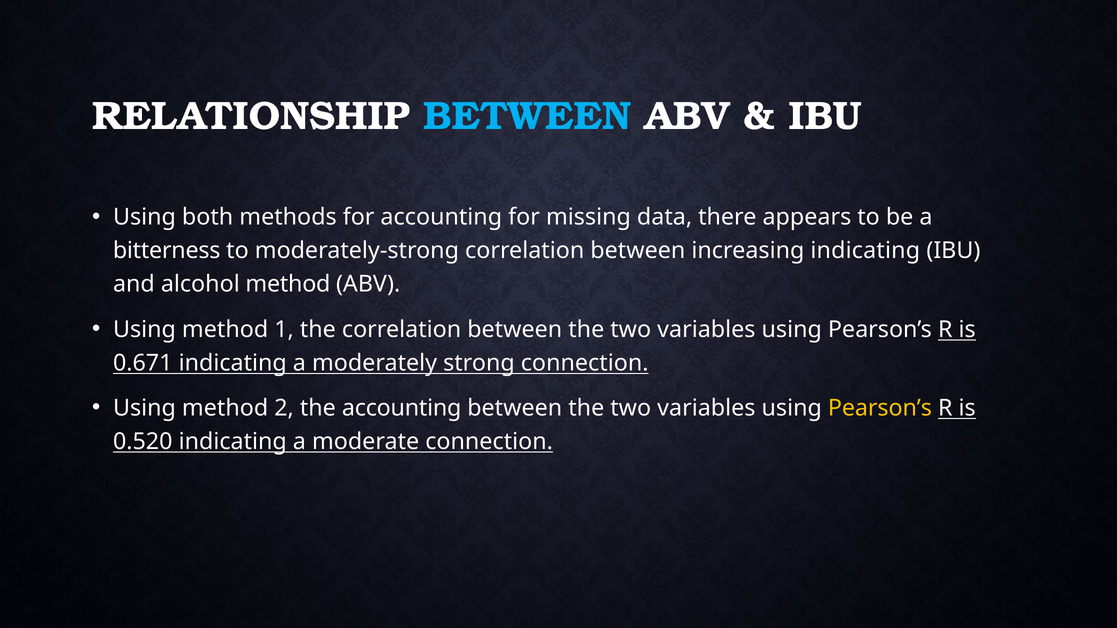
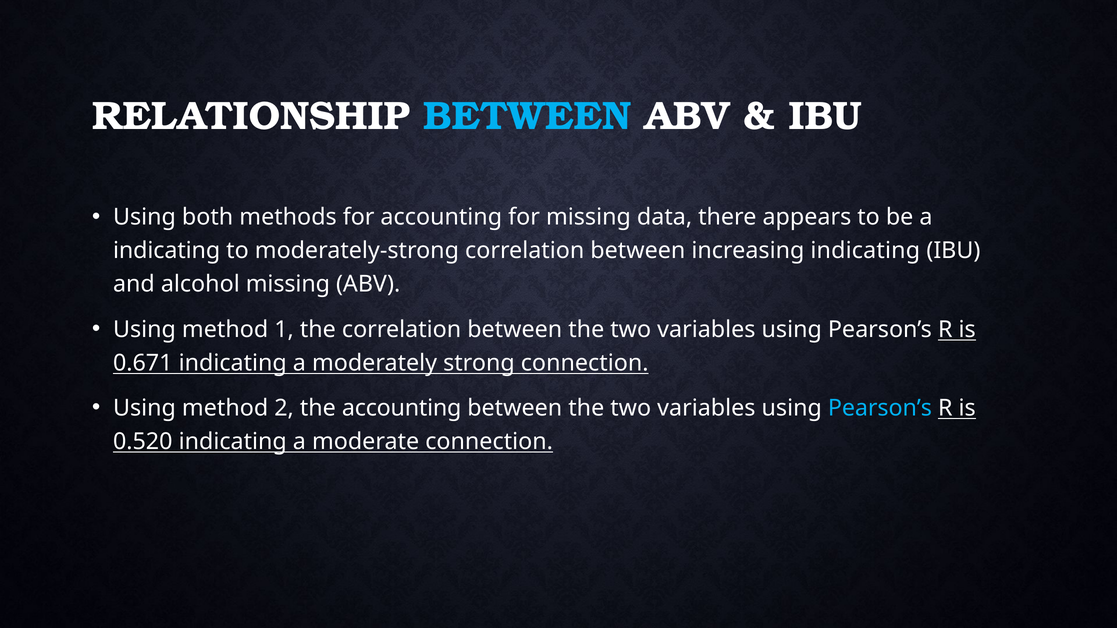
bitterness at (167, 251): bitterness -> indicating
alcohol method: method -> missing
Pearson’s at (880, 408) colour: yellow -> light blue
